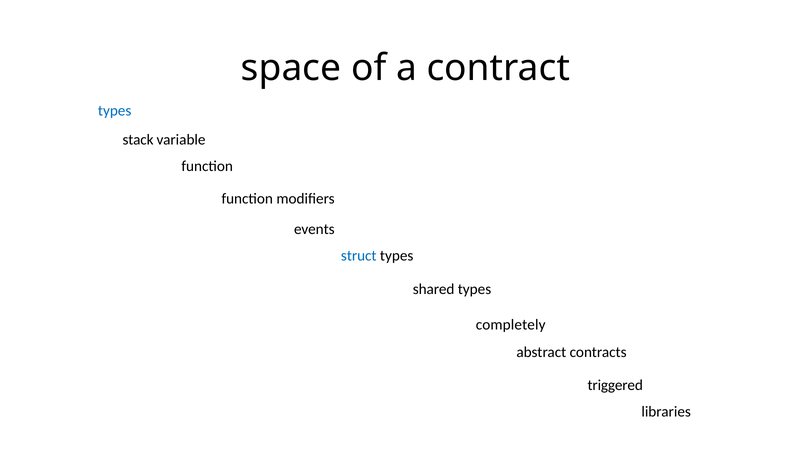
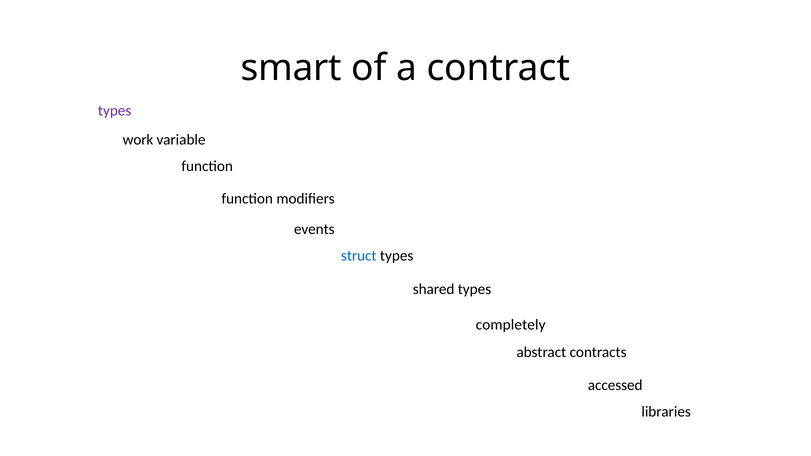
space: space -> smart
types at (115, 111) colour: blue -> purple
stack: stack -> work
triggered: triggered -> accessed
